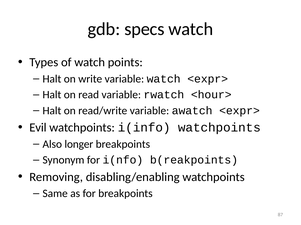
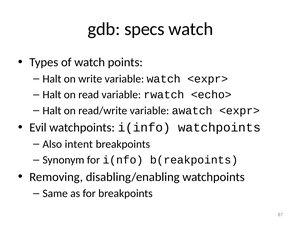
<hour>: <hour> -> <echo>
longer: longer -> intent
